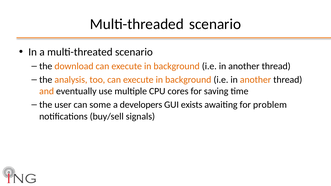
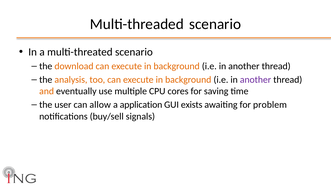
another at (256, 80) colour: orange -> purple
some: some -> allow
developers: developers -> application
